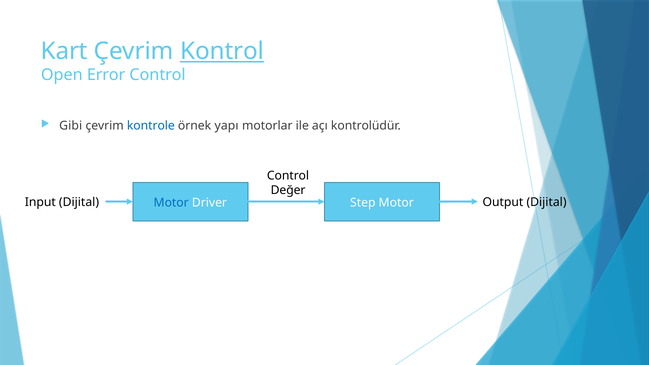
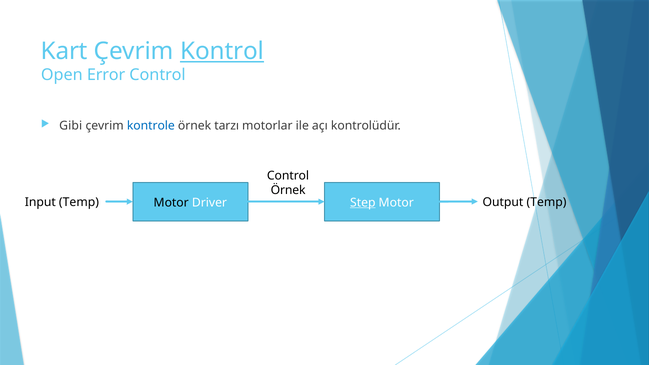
yapı: yapı -> tarzı
Değer at (288, 190): Değer -> Örnek
Input Dijital: Dijital -> Temp
Motor at (171, 203) colour: blue -> black
Step underline: none -> present
Output Dijital: Dijital -> Temp
